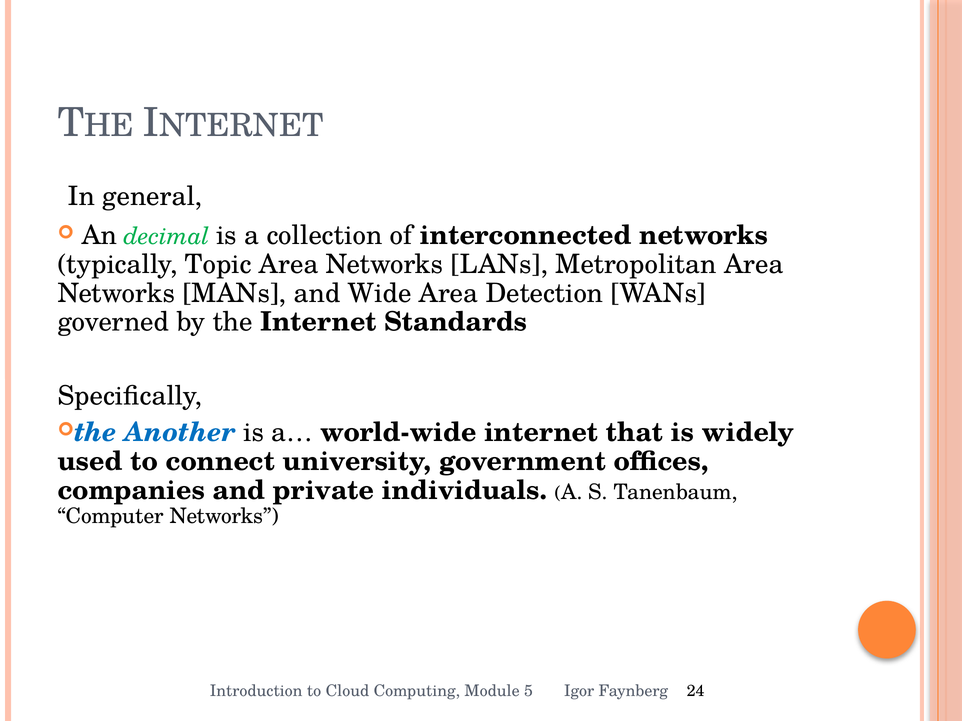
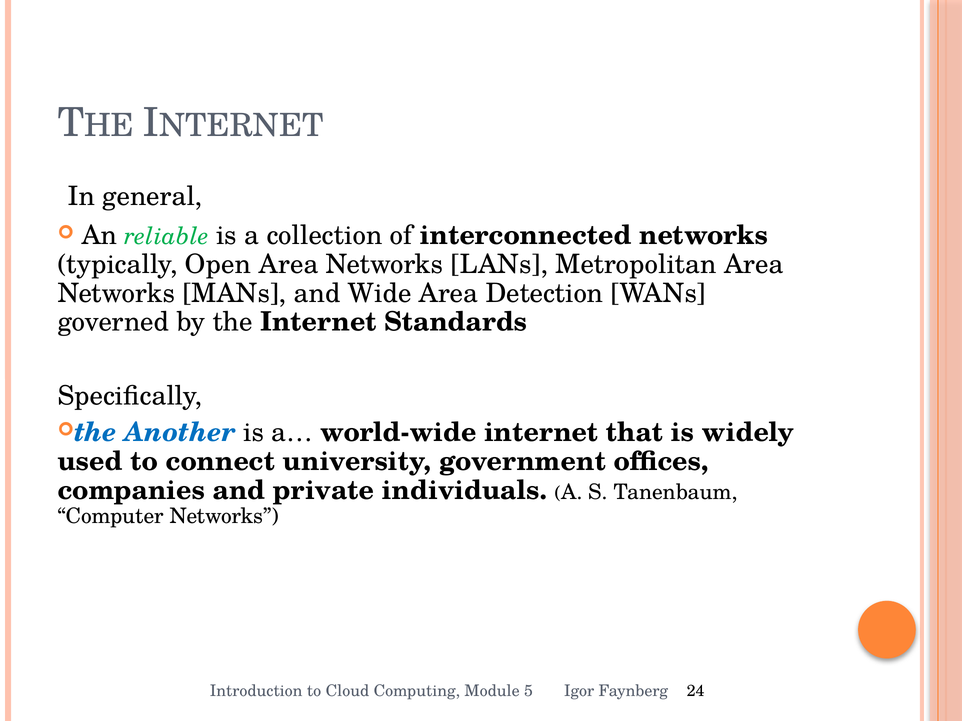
decimal: decimal -> reliable
Topic: Topic -> Open
